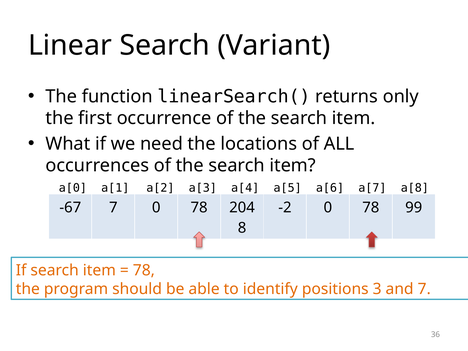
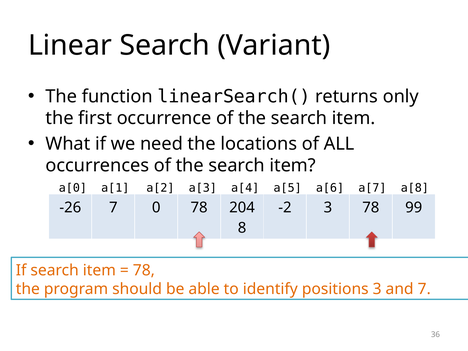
-67: -67 -> -26
-2 0: 0 -> 3
